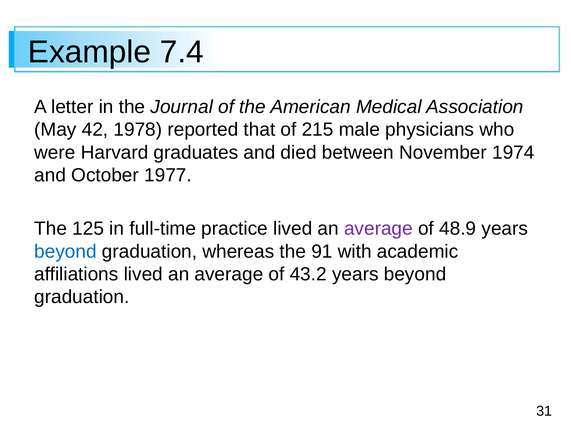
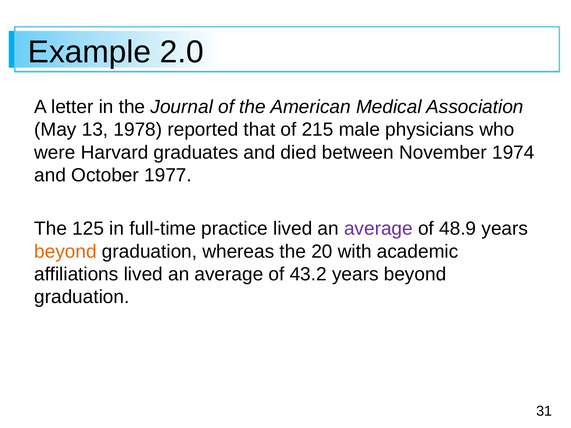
7.4: 7.4 -> 2.0
42: 42 -> 13
beyond at (65, 252) colour: blue -> orange
91: 91 -> 20
